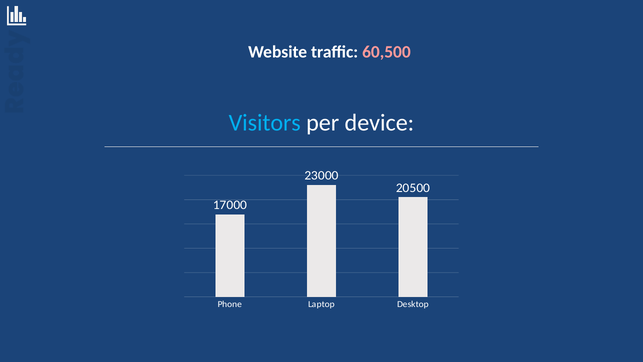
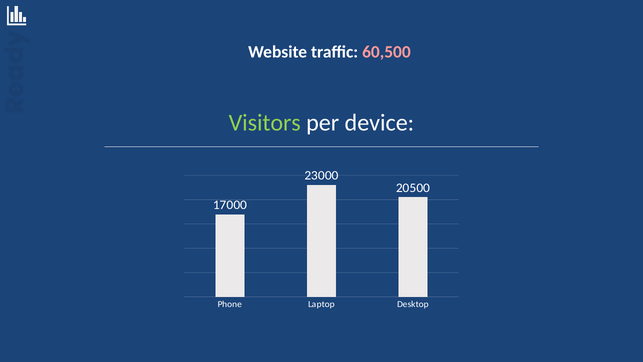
Visitors colour: light blue -> light green
